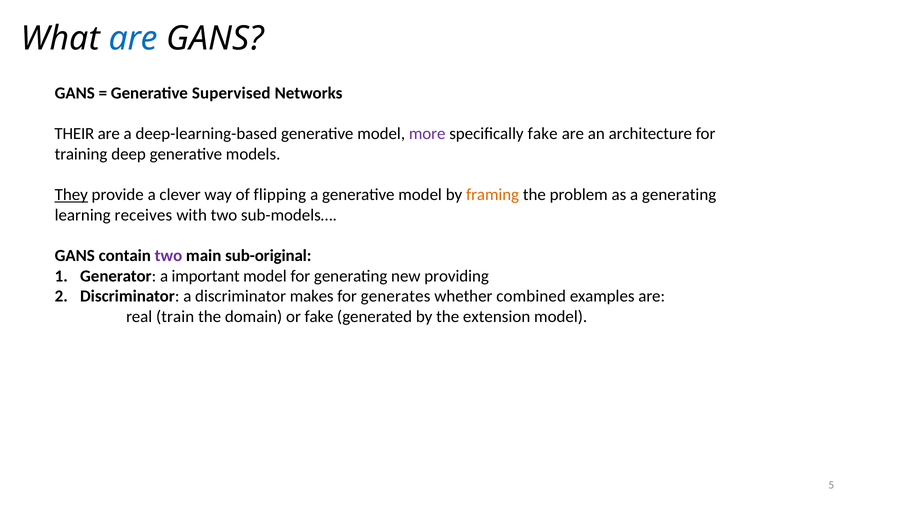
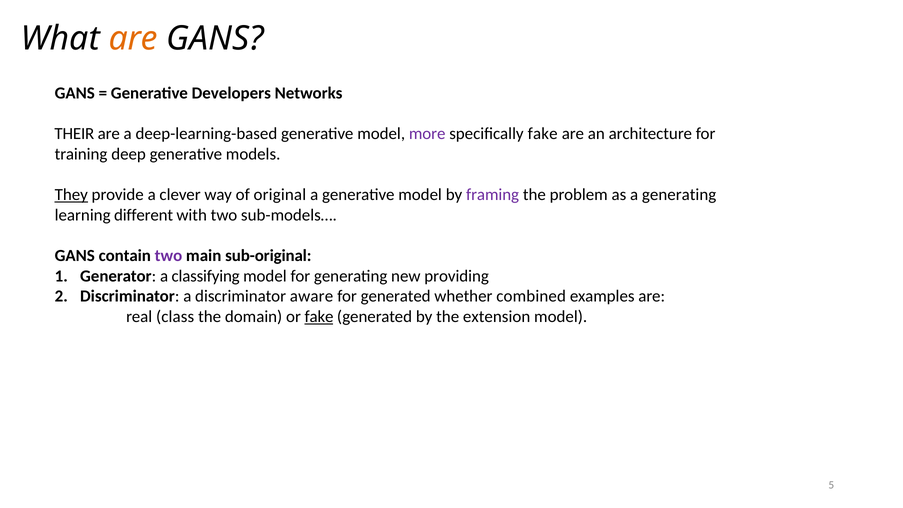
are at (133, 39) colour: blue -> orange
Supervised: Supervised -> Developers
flipping: flipping -> original
framing colour: orange -> purple
receives: receives -> different
important: important -> classifying
makes: makes -> aware
for generates: generates -> generated
train: train -> class
fake at (319, 317) underline: none -> present
